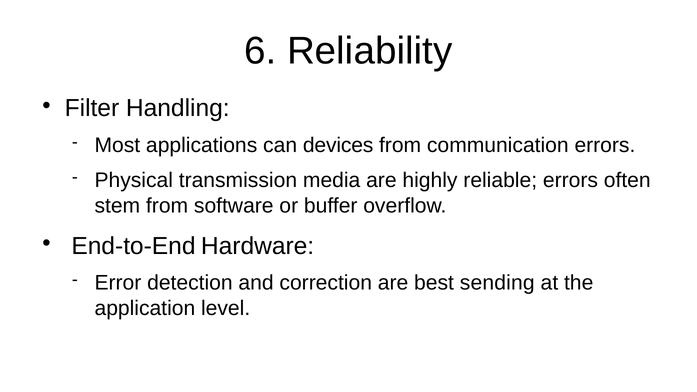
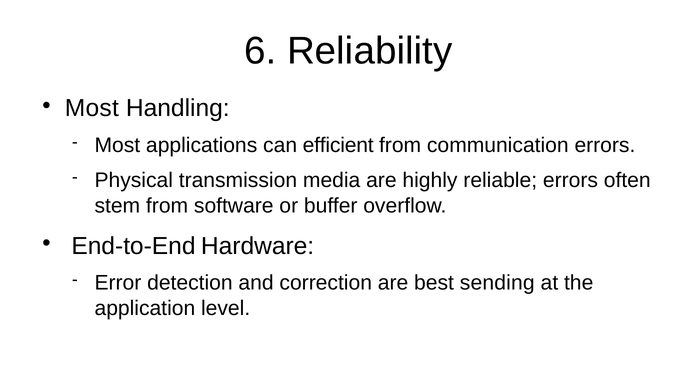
Filter at (92, 108): Filter -> Most
devices: devices -> efficient
